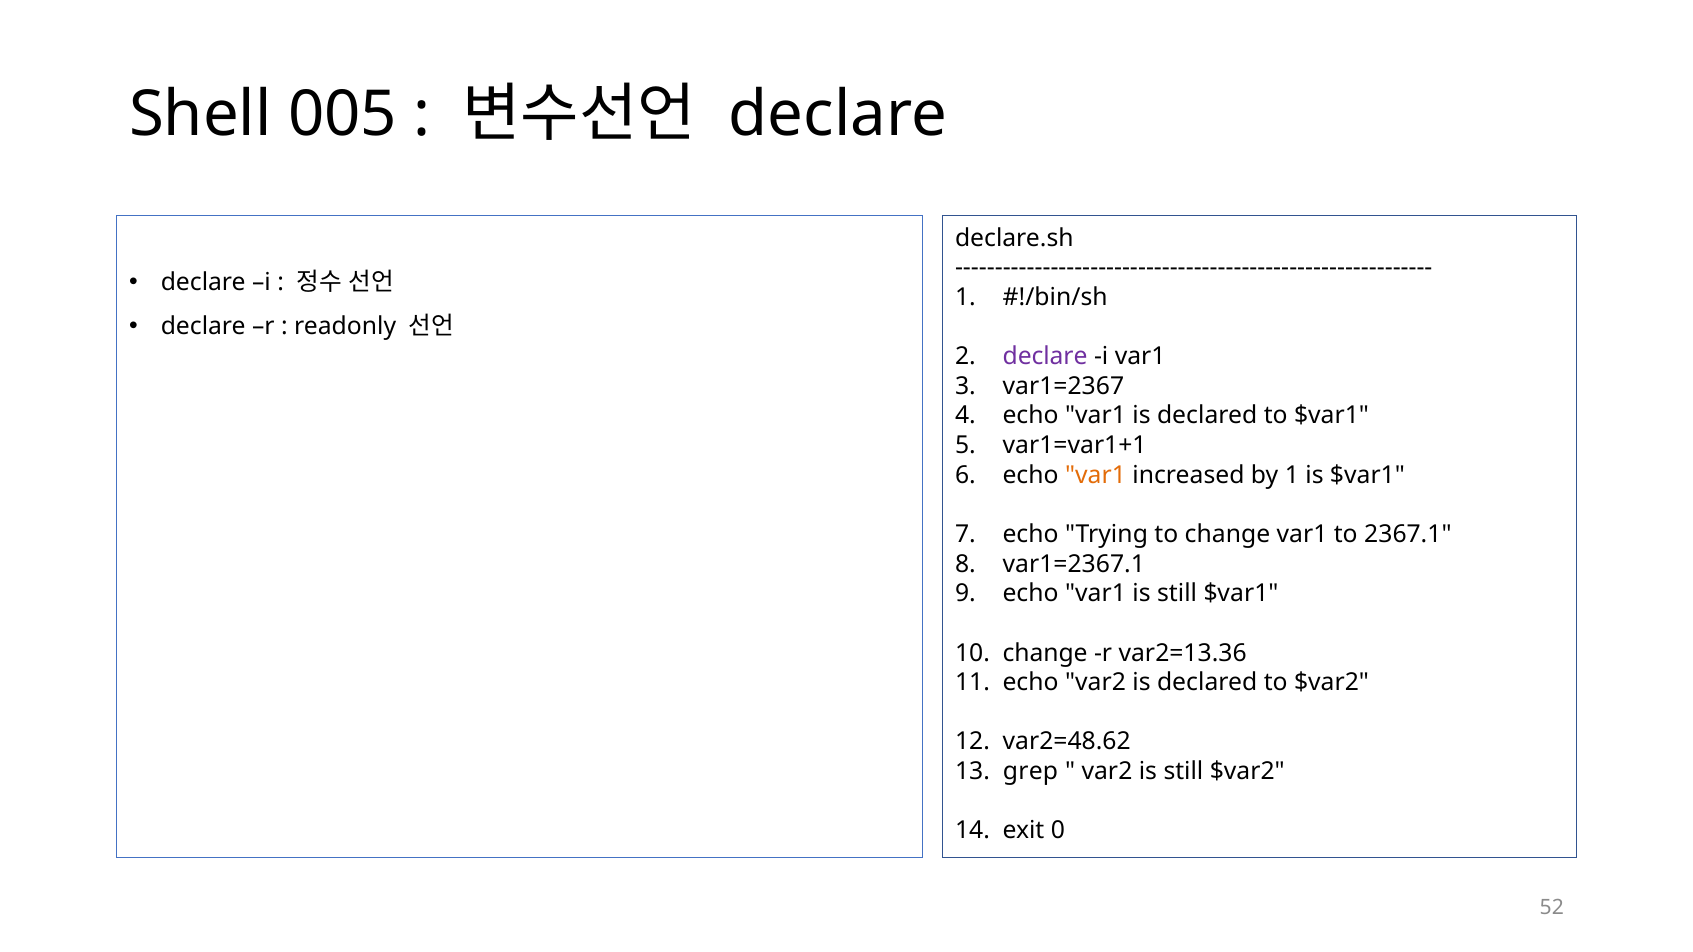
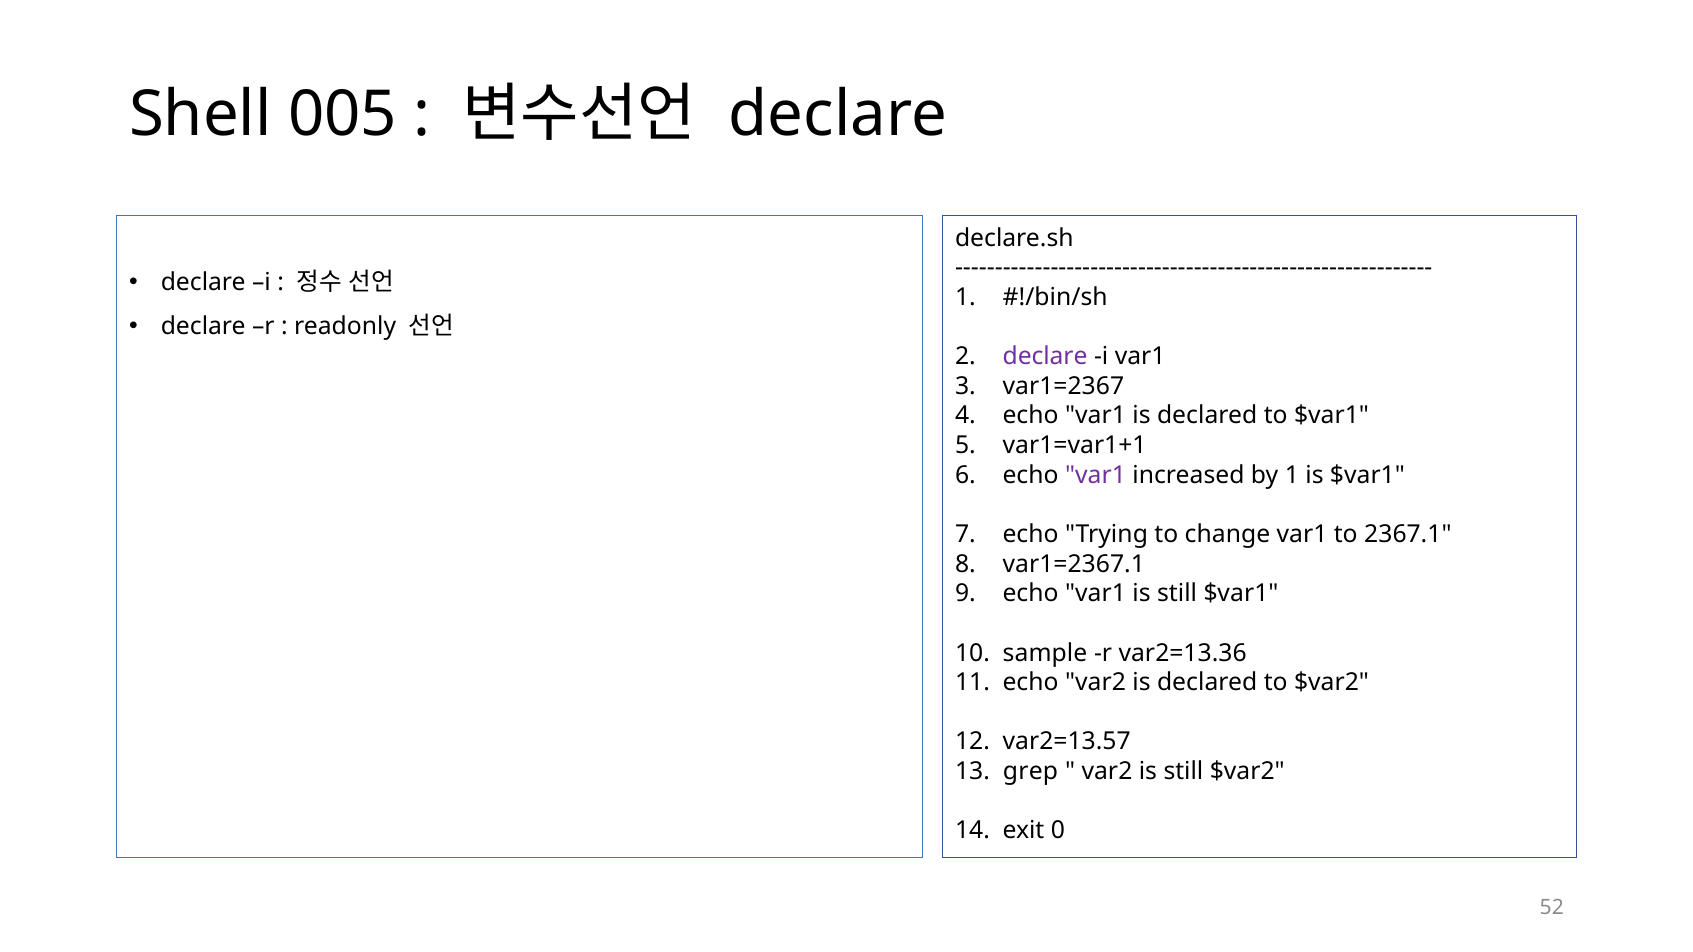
var1 at (1096, 475) colour: orange -> purple
change at (1045, 653): change -> sample
var2=48.62: var2=48.62 -> var2=13.57
